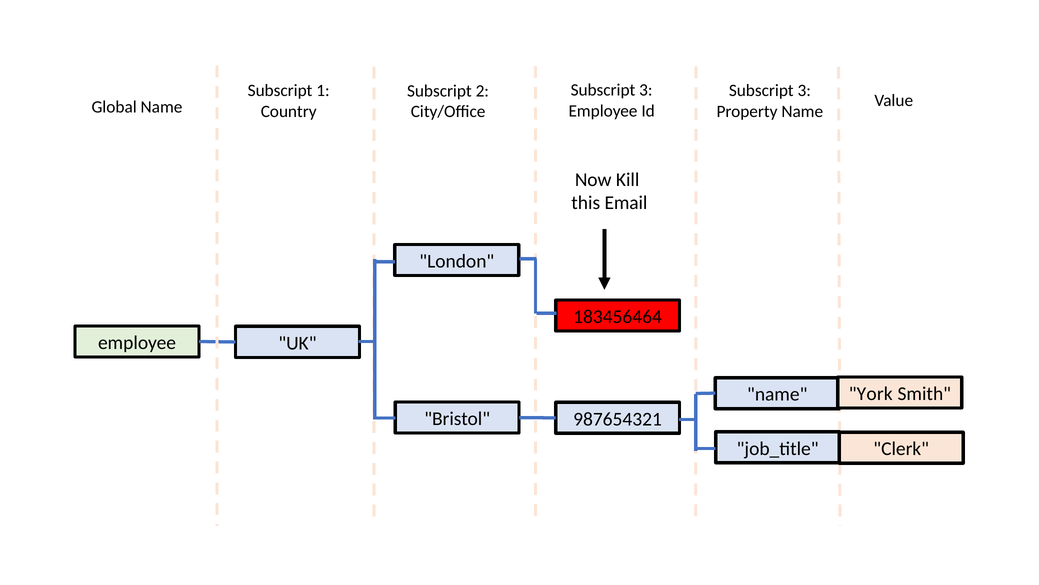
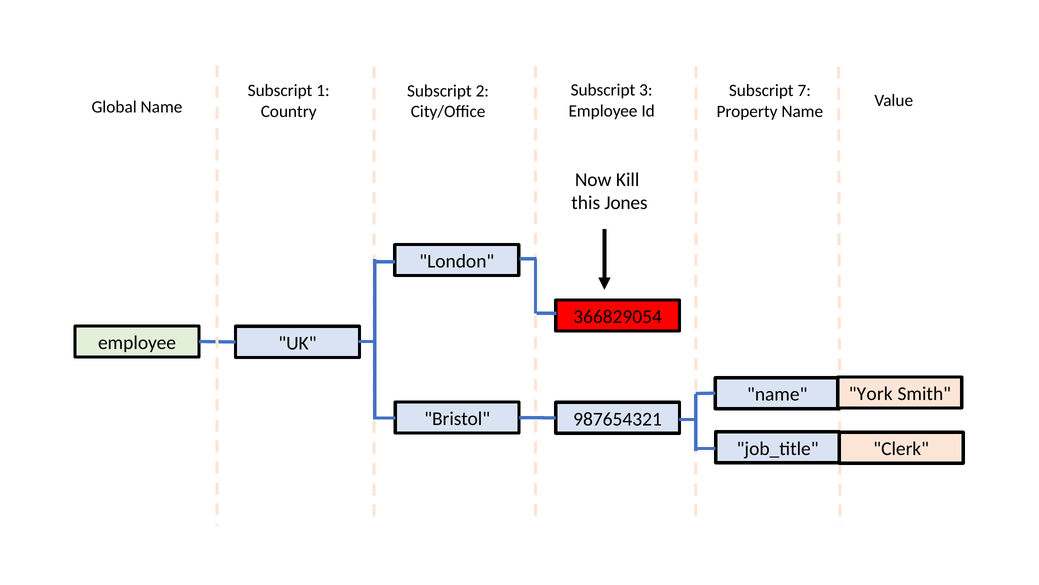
3 at (804, 90): 3 -> 7
Email: Email -> Jones
183456464: 183456464 -> 366829054
